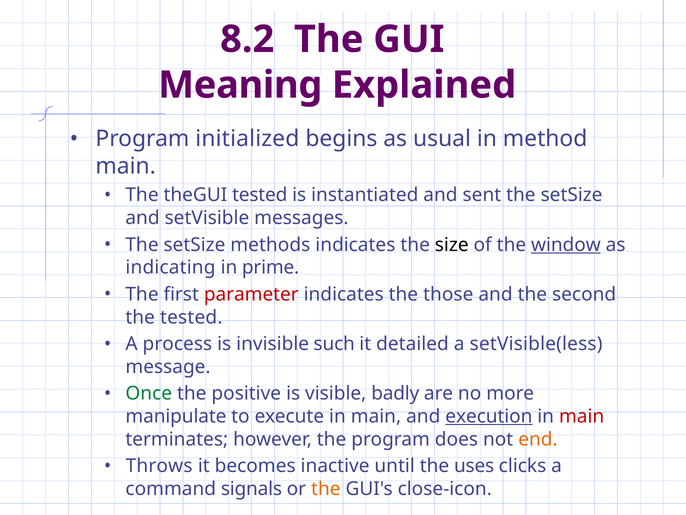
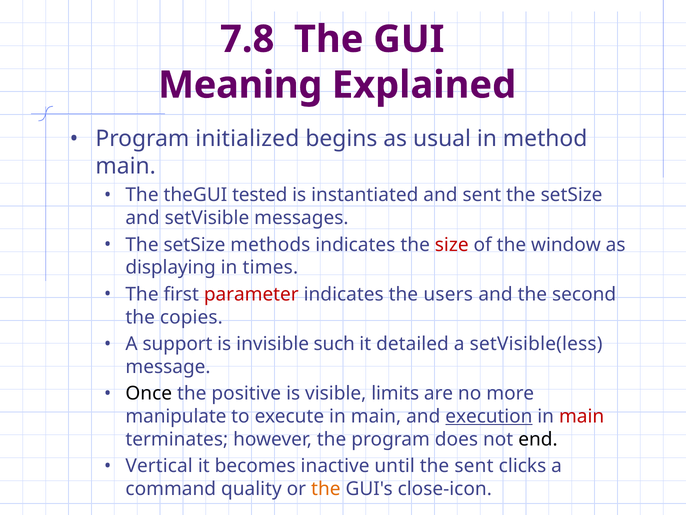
8.2: 8.2 -> 7.8
size colour: black -> red
window underline: present -> none
indicating: indicating -> displaying
prime: prime -> times
those: those -> users
the tested: tested -> copies
process: process -> support
Once colour: green -> black
badly: badly -> limits
end colour: orange -> black
Throws: Throws -> Vertical
the uses: uses -> sent
signals: signals -> quality
